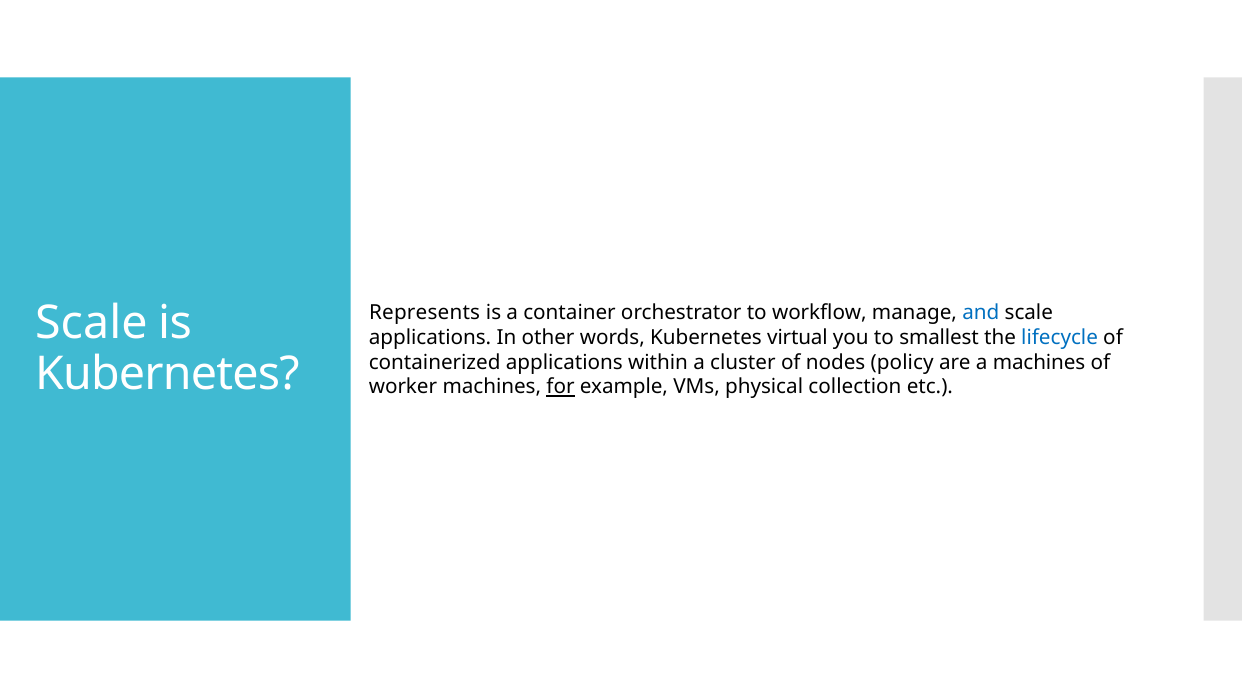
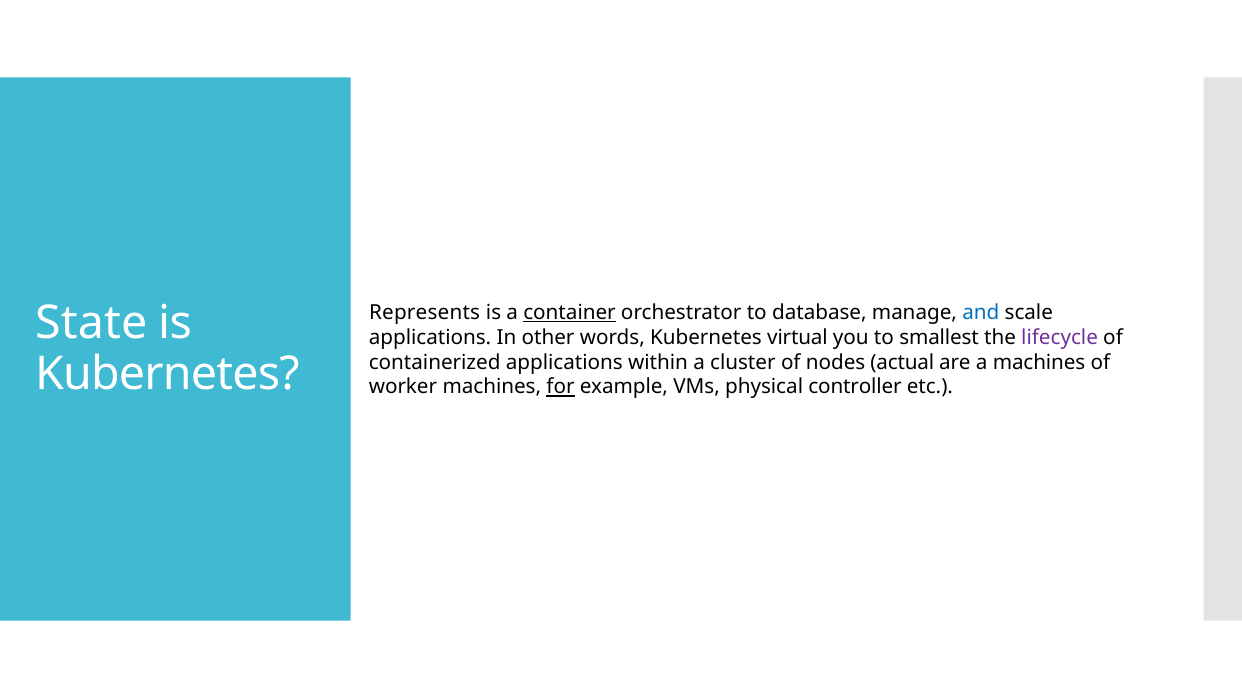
container underline: none -> present
workflow: workflow -> database
Scale at (91, 323): Scale -> State
lifecycle colour: blue -> purple
policy: policy -> actual
collection: collection -> controller
